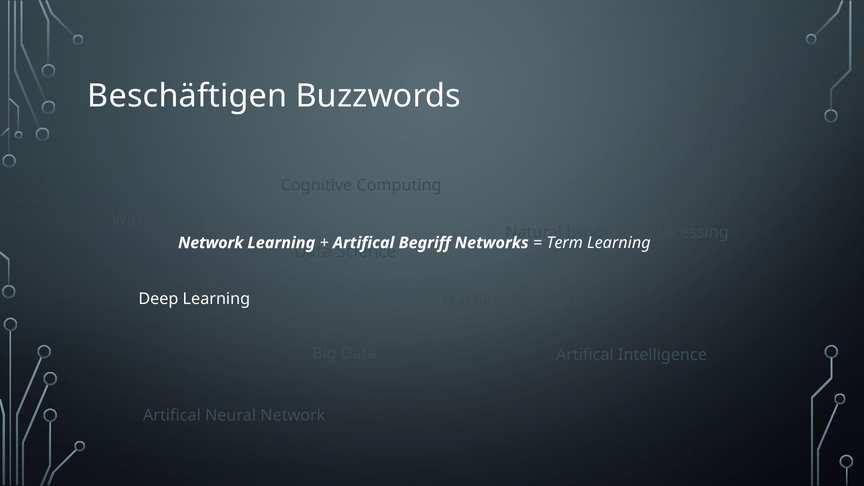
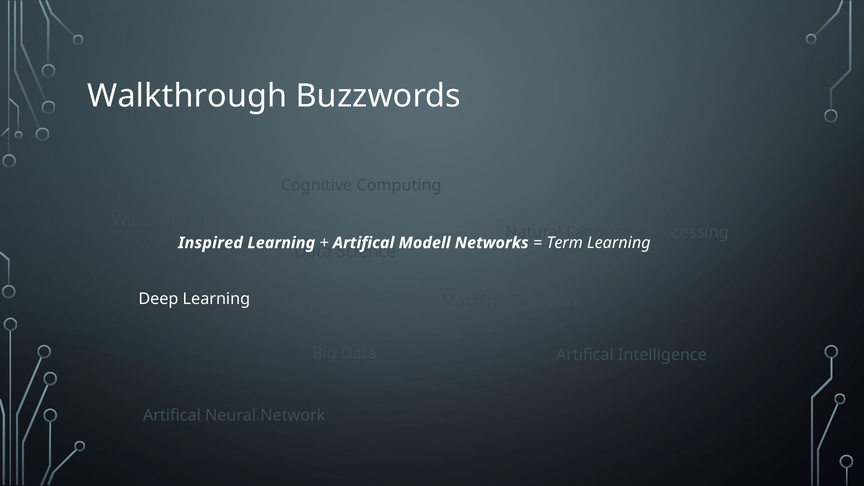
Beschäftigen: Beschäftigen -> Walkthrough
Network at (211, 243): Network -> Inspired
Begriff: Begriff -> Modell
